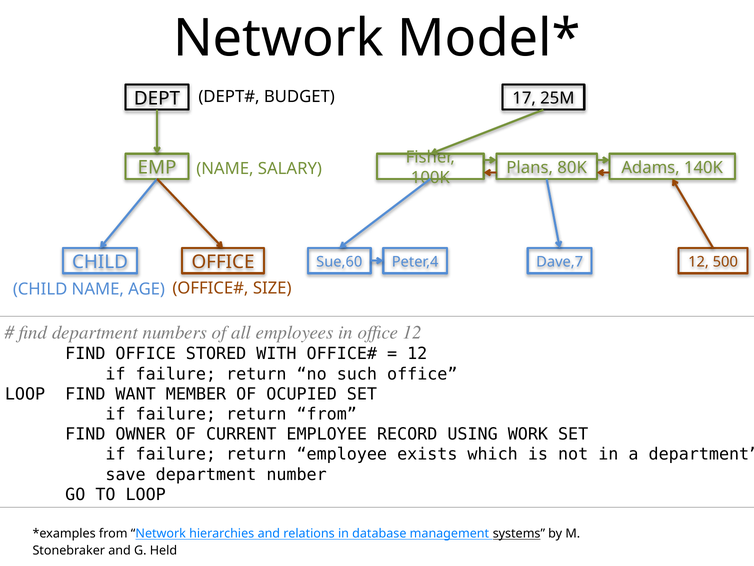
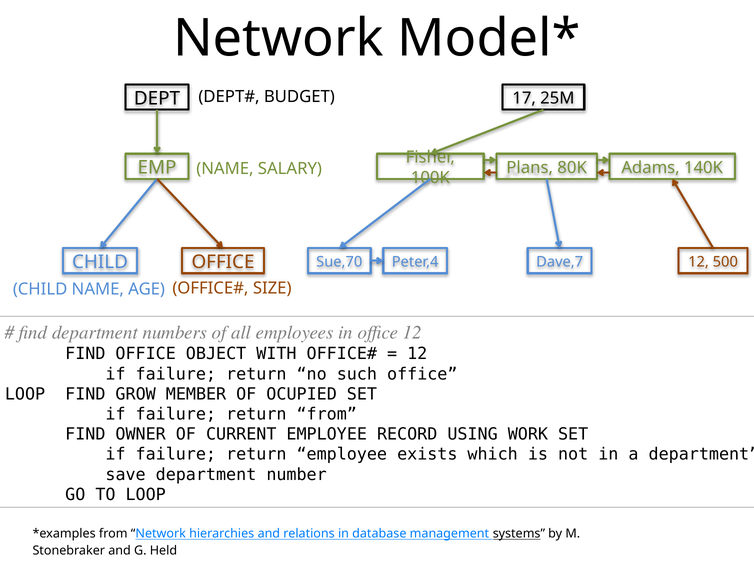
Sue,60: Sue,60 -> Sue,70
STORED: STORED -> OBJECT
WANT: WANT -> GROW
